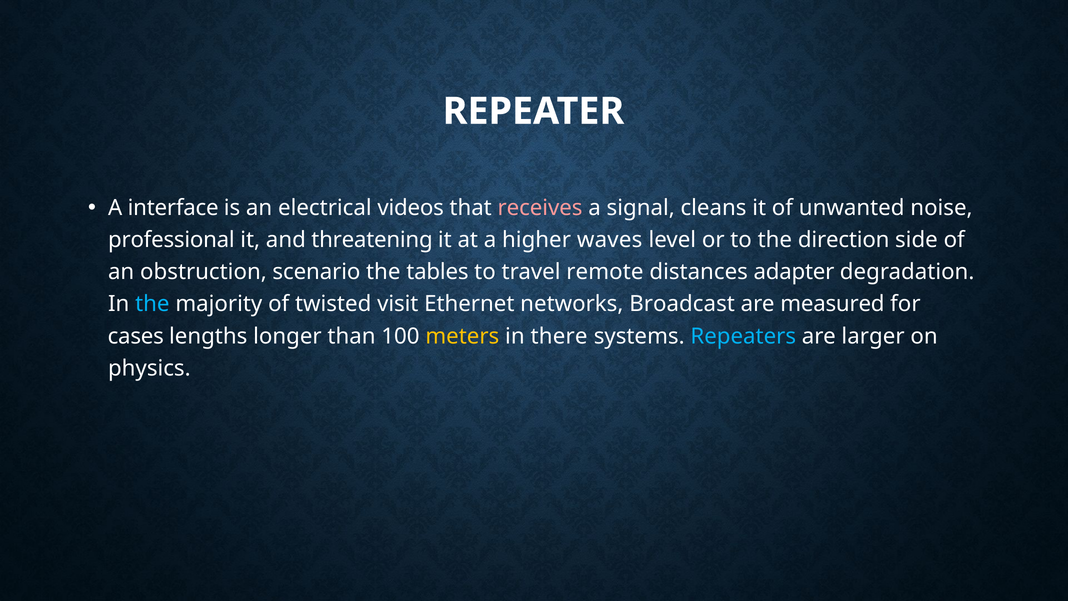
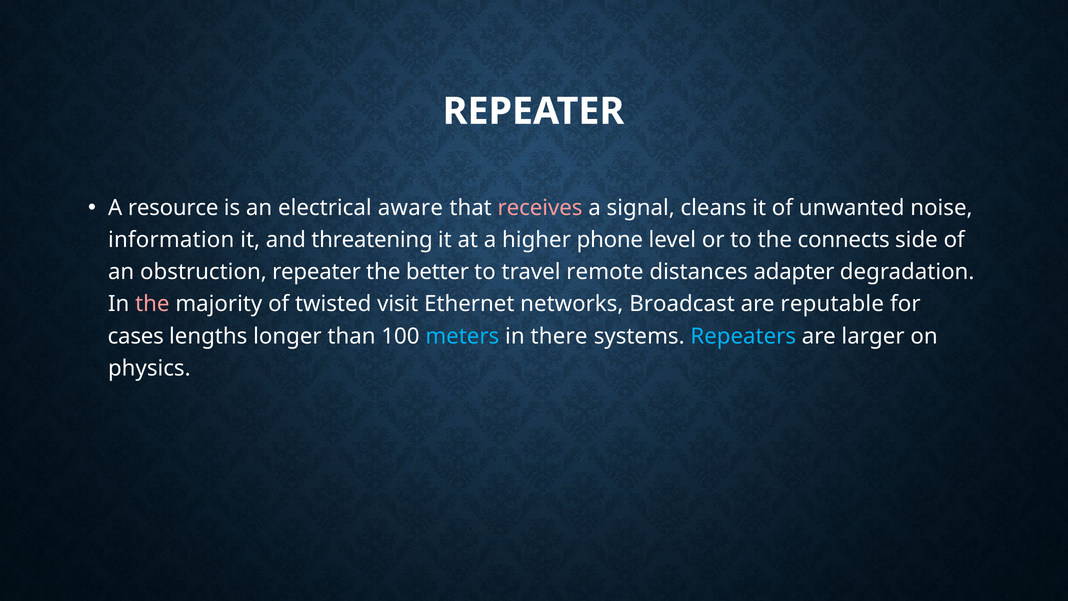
interface: interface -> resource
videos: videos -> aware
professional: professional -> information
waves: waves -> phone
direction: direction -> connects
obstruction scenario: scenario -> repeater
tables: tables -> better
the at (152, 304) colour: light blue -> pink
measured: measured -> reputable
meters colour: yellow -> light blue
